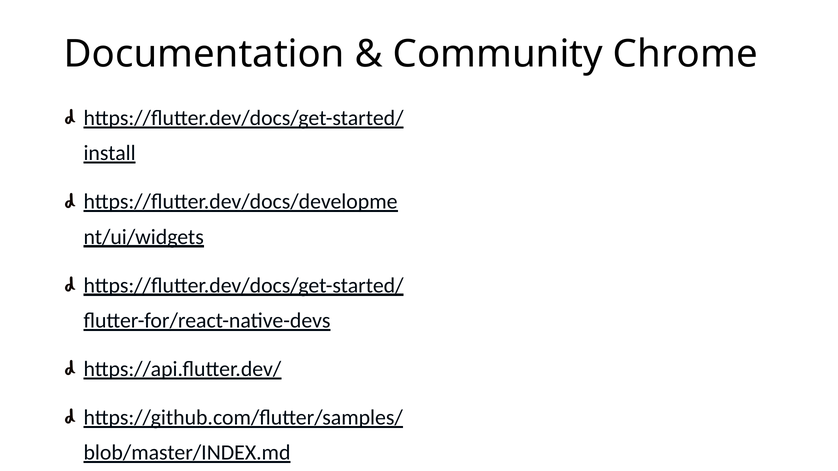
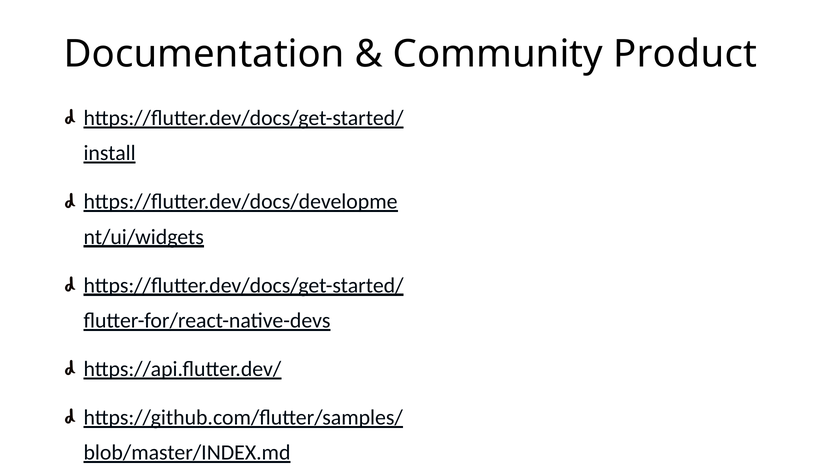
Chrome: Chrome -> Product
